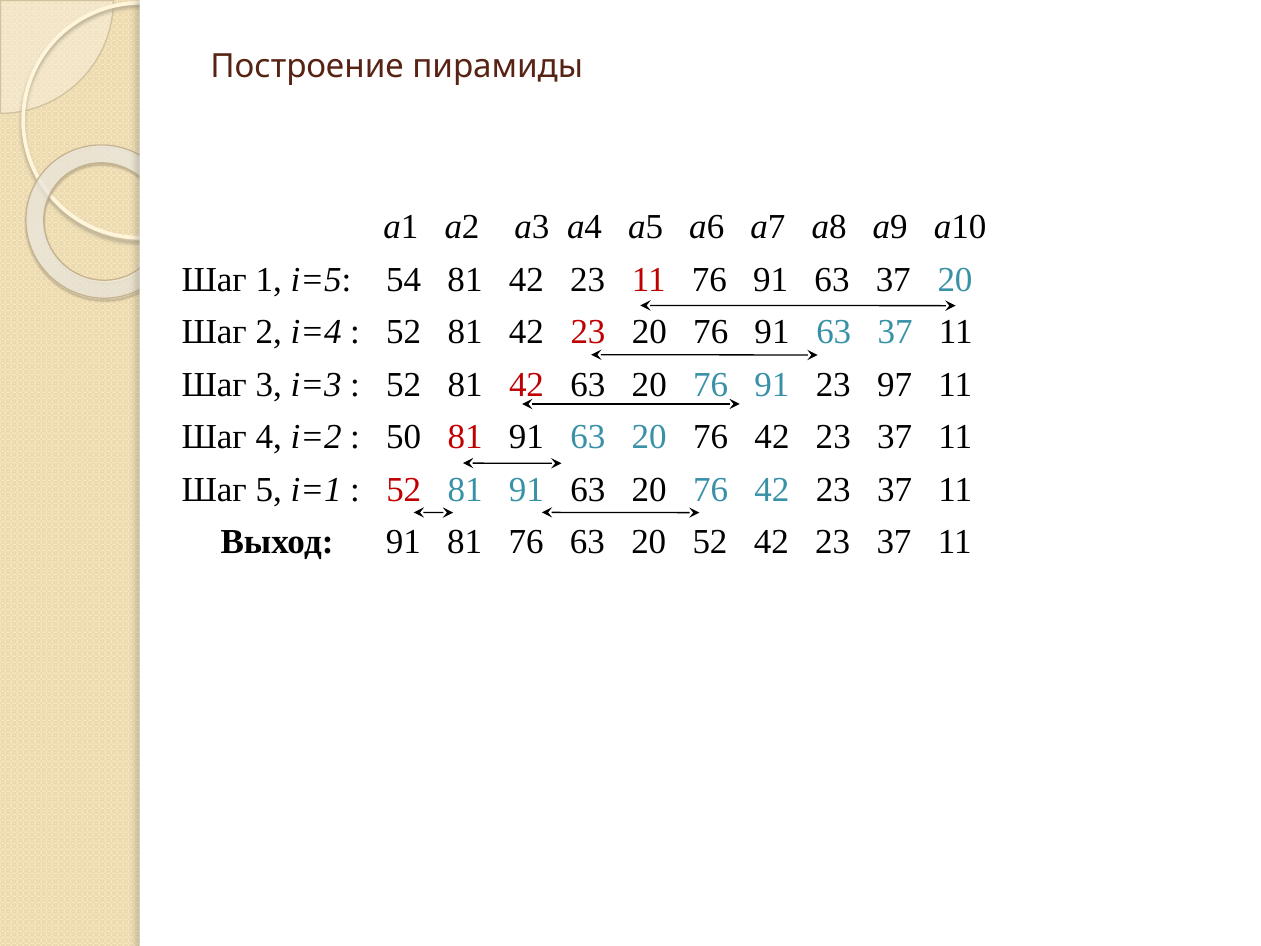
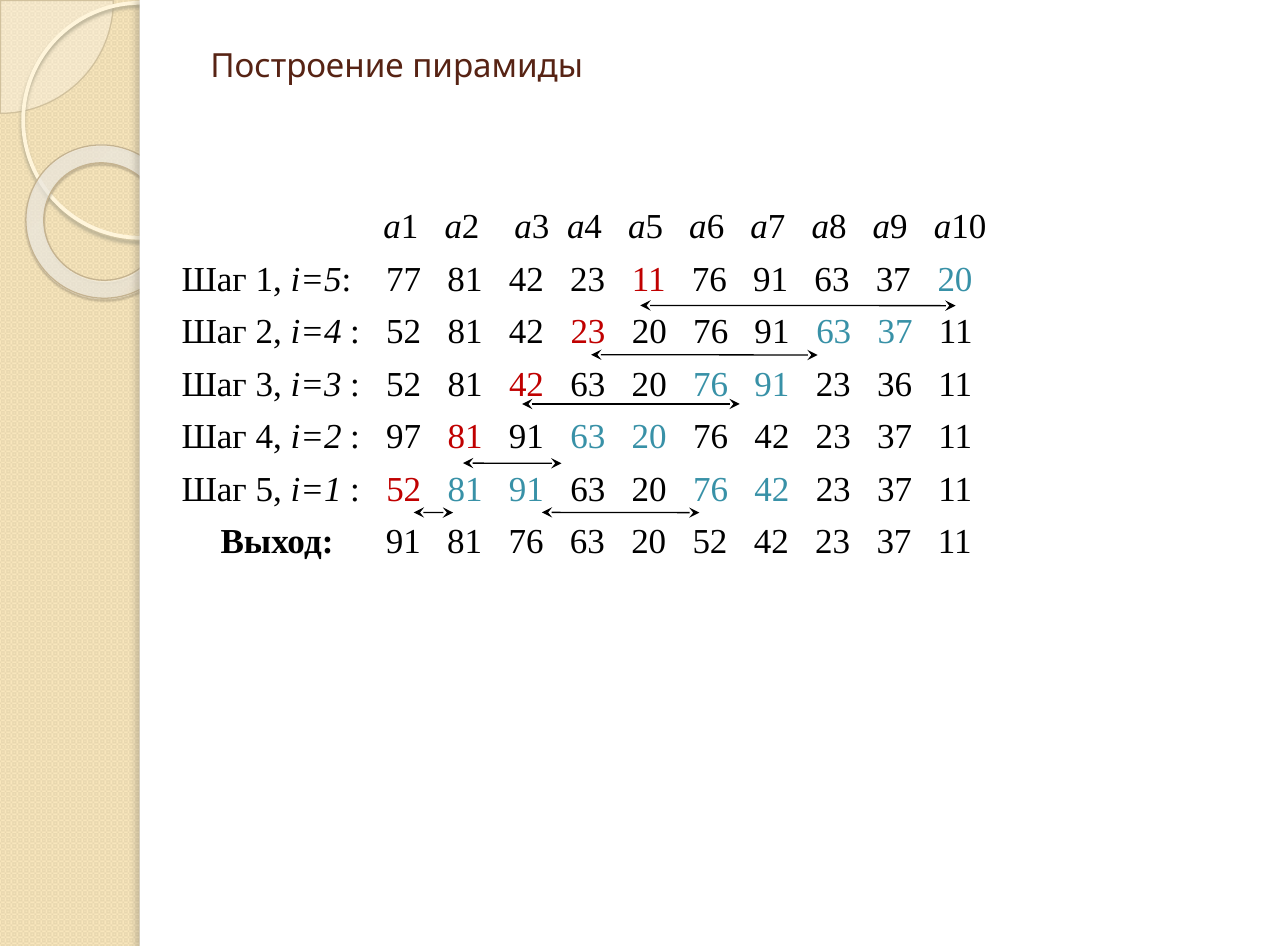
54: 54 -> 77
97: 97 -> 36
50: 50 -> 97
